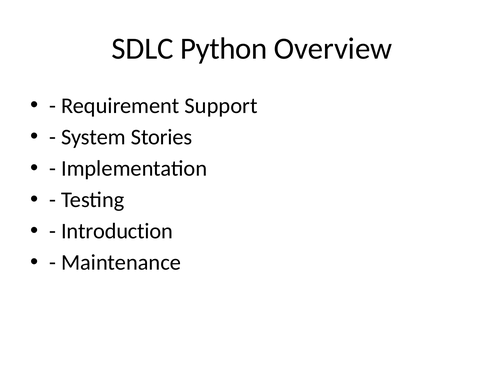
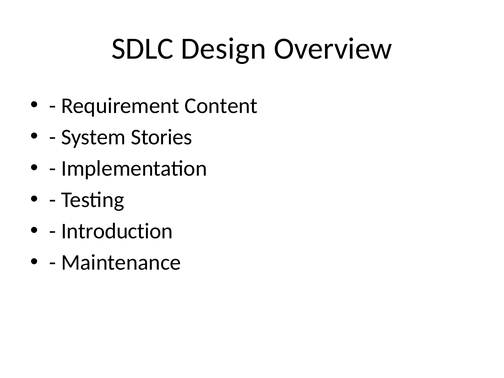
Python: Python -> Design
Support: Support -> Content
